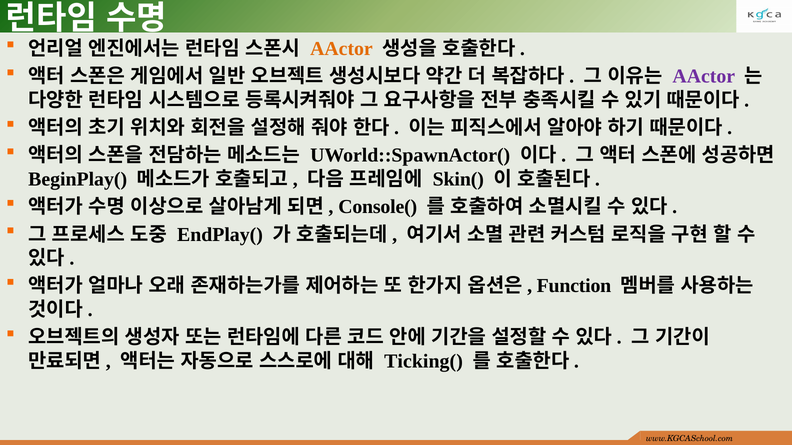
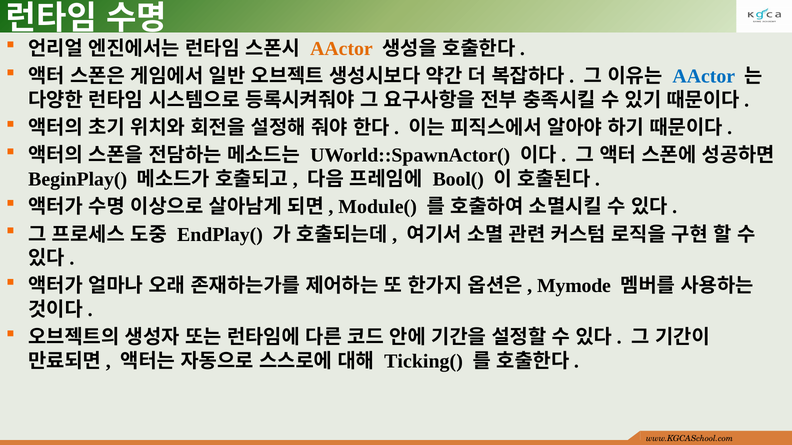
AActor at (704, 76) colour: purple -> blue
Skin(: Skin( -> Bool(
Console(: Console( -> Module(
Function: Function -> Mymode
